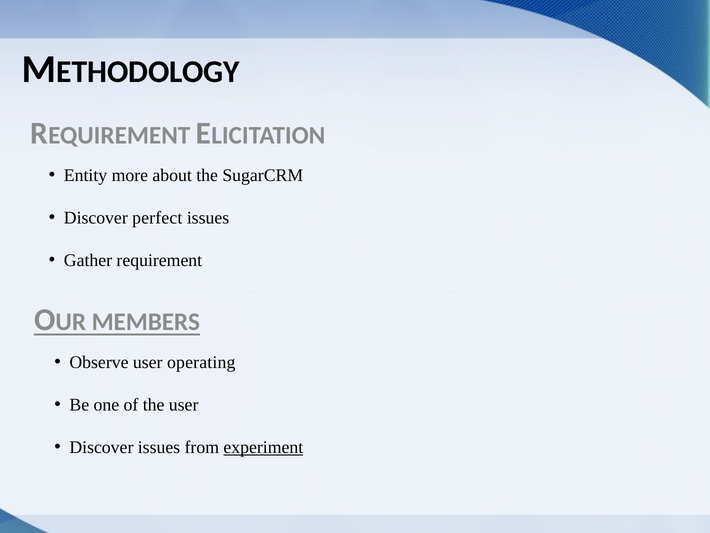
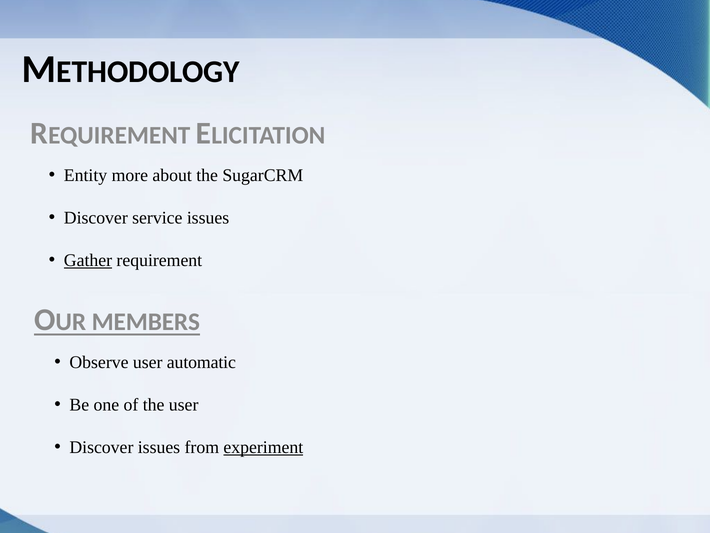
perfect: perfect -> service
Gather underline: none -> present
operating: operating -> automatic
